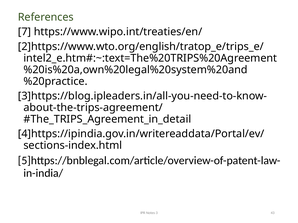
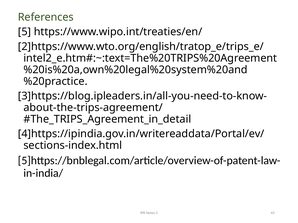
7: 7 -> 5
